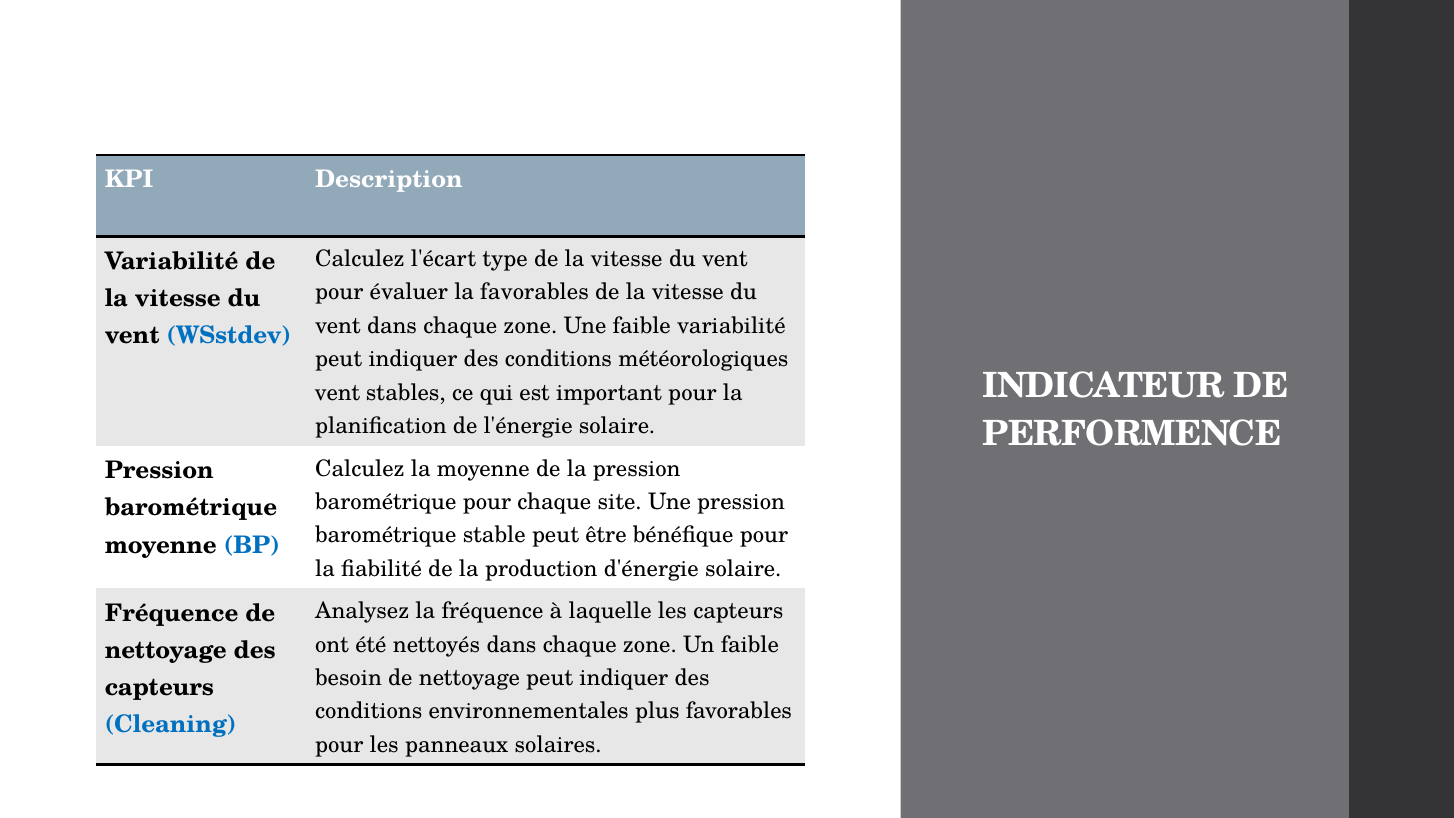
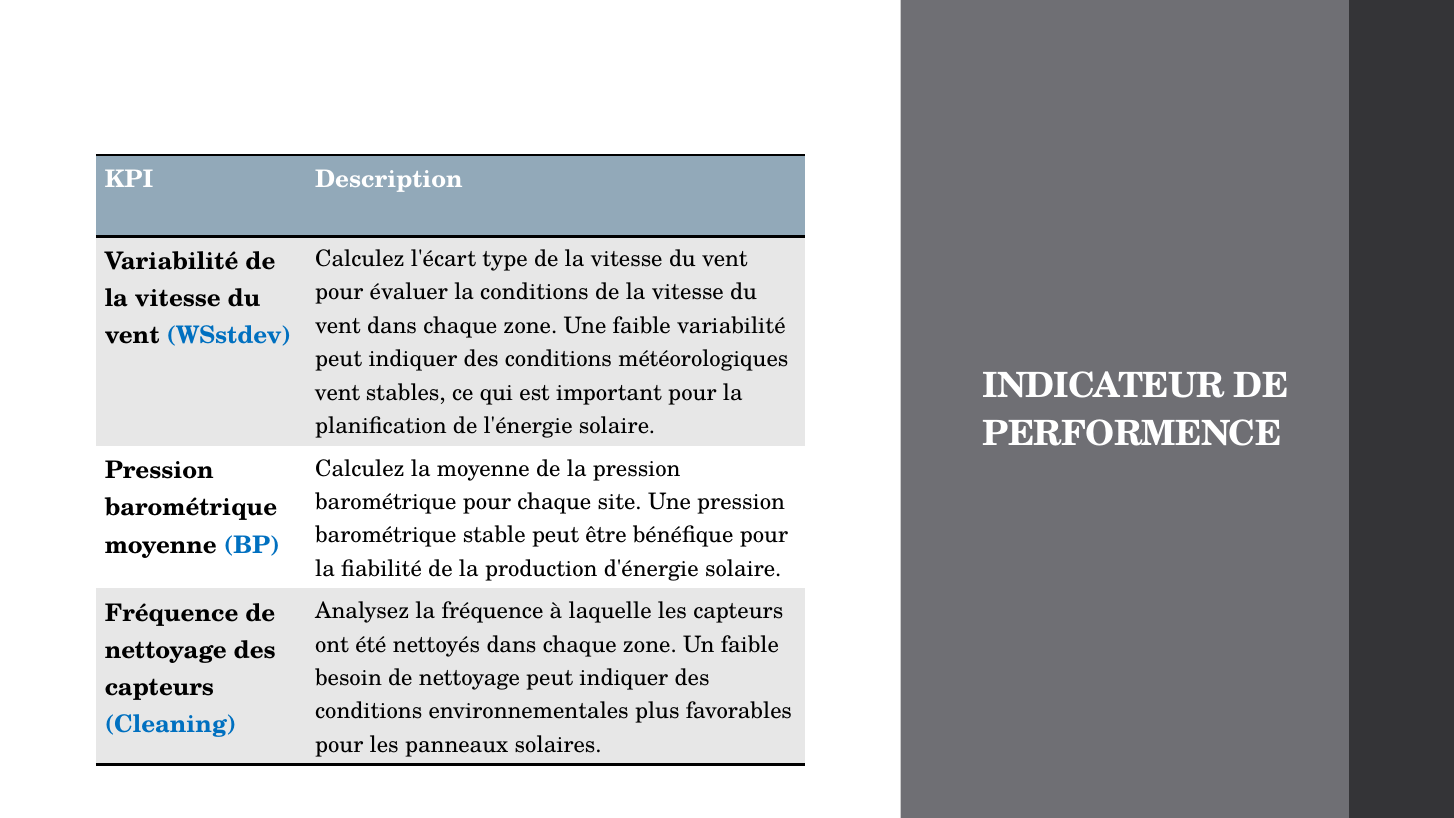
la favorables: favorables -> conditions
